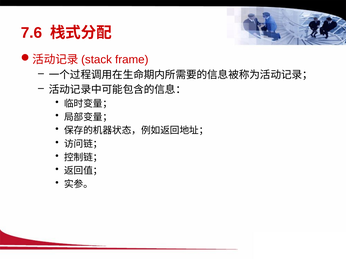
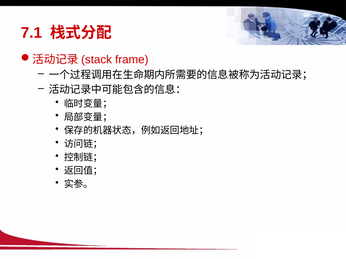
7.6: 7.6 -> 7.1
